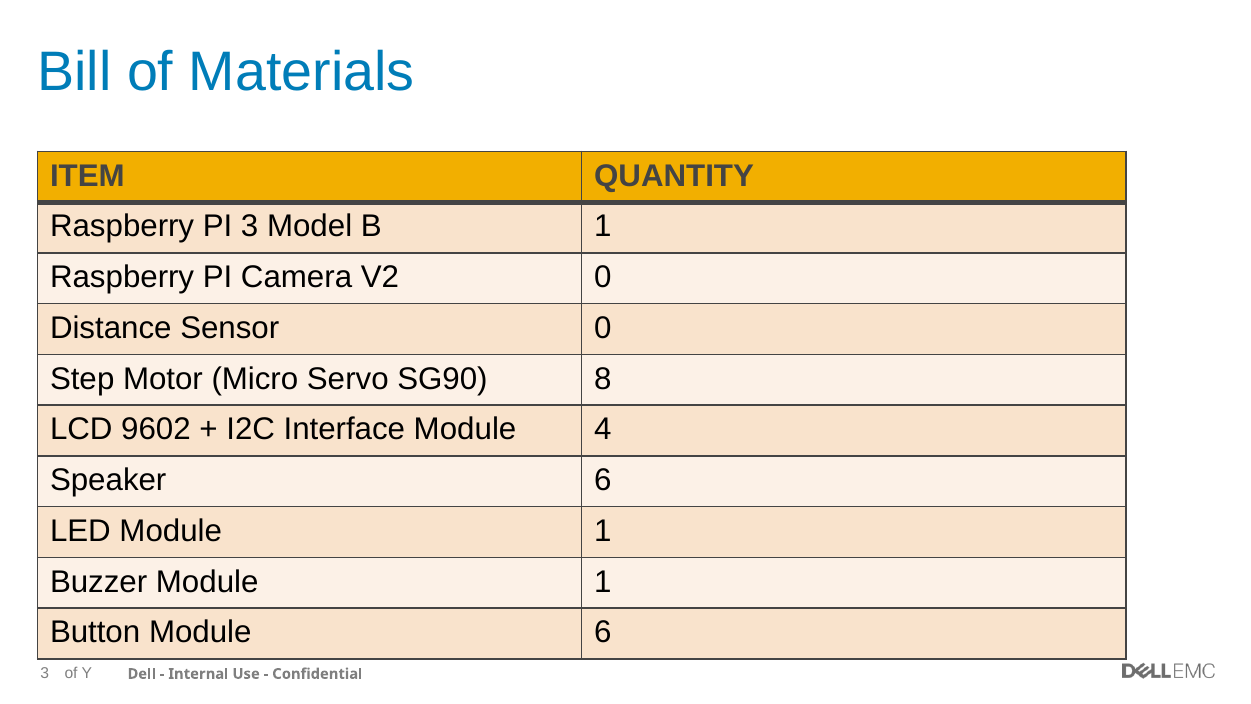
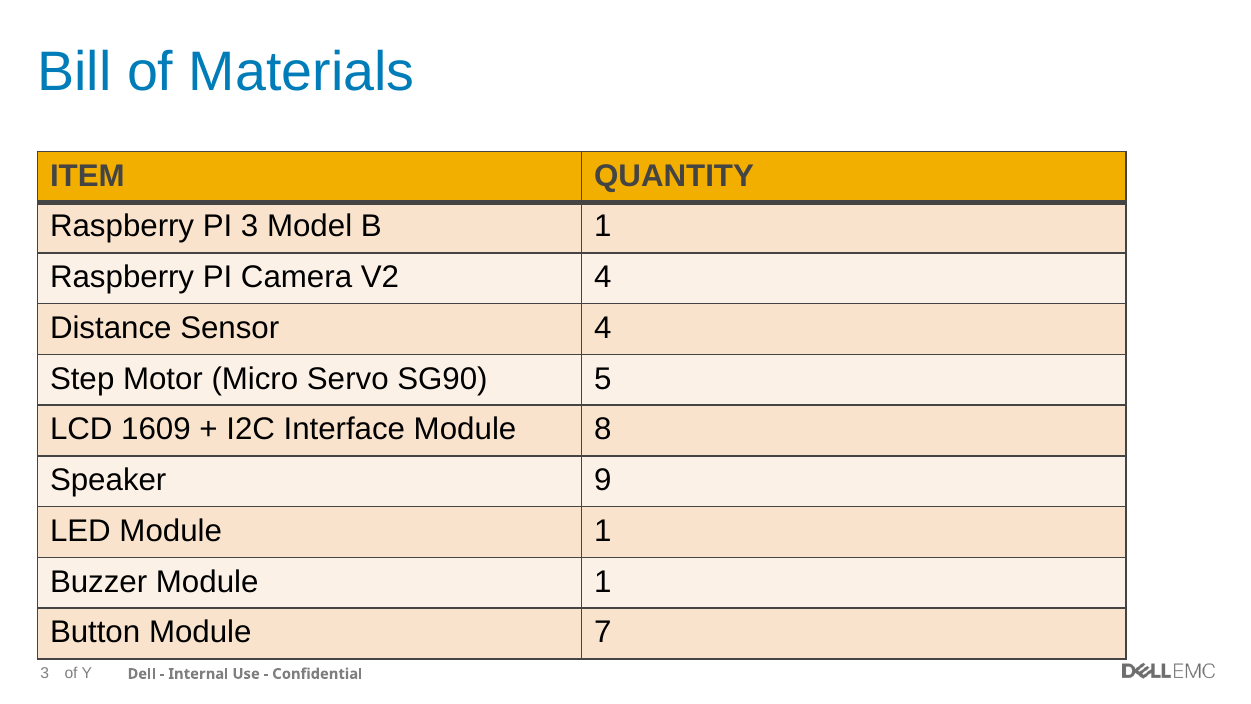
V2 0: 0 -> 4
Sensor 0: 0 -> 4
8: 8 -> 5
9602: 9602 -> 1609
4: 4 -> 8
Speaker 6: 6 -> 9
Module 6: 6 -> 7
